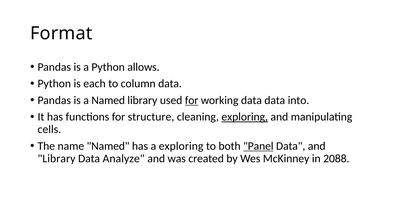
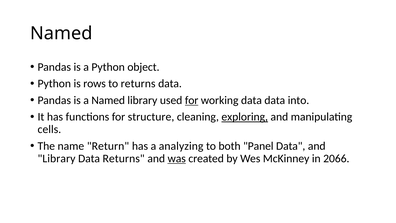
Format at (61, 33): Format -> Named
allows: allows -> object
each: each -> rows
to column: column -> returns
name Named: Named -> Return
a exploring: exploring -> analyzing
Panel underline: present -> none
Data Analyze: Analyze -> Returns
was underline: none -> present
2088: 2088 -> 2066
